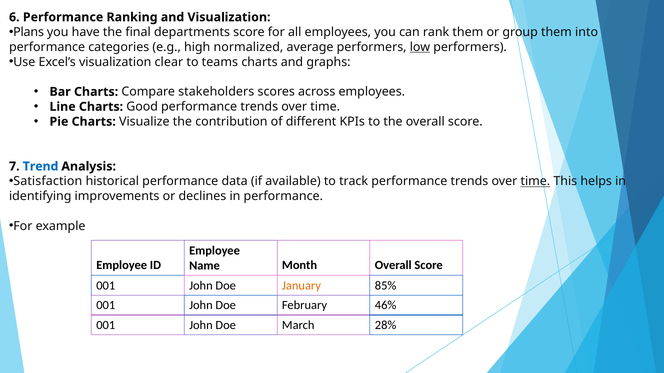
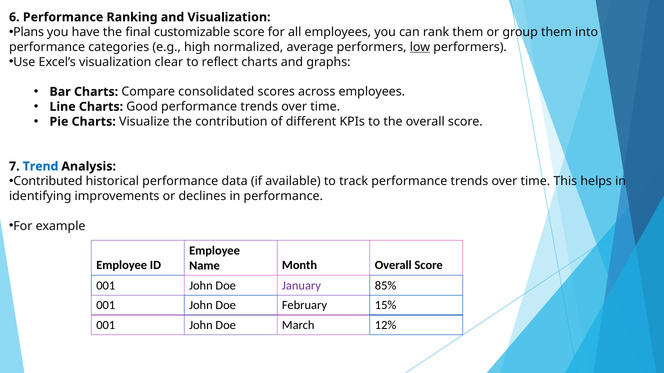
departments: departments -> customizable
teams: teams -> reflect
stakeholders: stakeholders -> consolidated
Satisfaction: Satisfaction -> Contributed
time at (535, 182) underline: present -> none
January colour: orange -> purple
46%: 46% -> 15%
28%: 28% -> 12%
